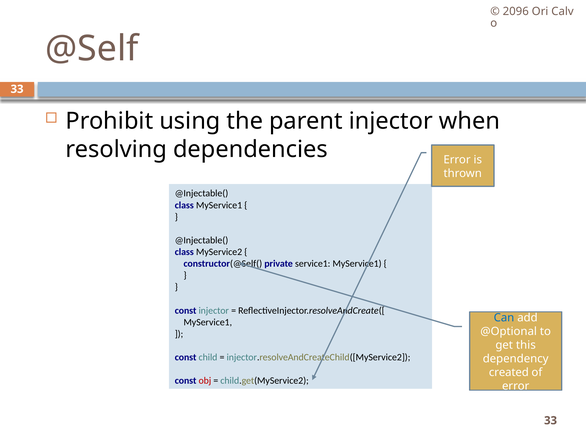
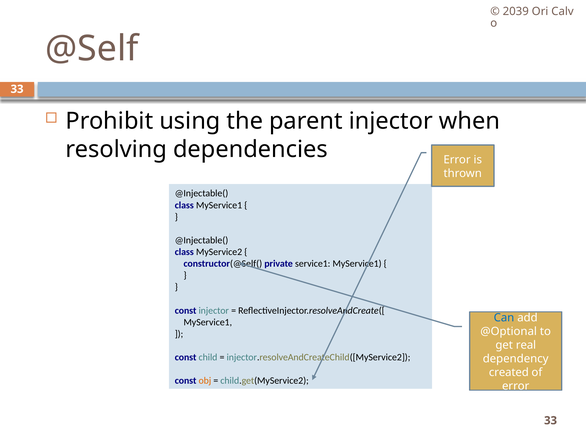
2096: 2096 -> 2039
this: this -> real
obj colour: red -> orange
